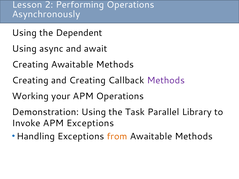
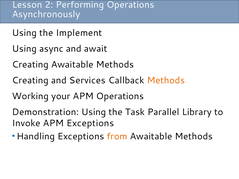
Dependent: Dependent -> Implement
and Creating: Creating -> Services
Methods at (166, 81) colour: purple -> orange
